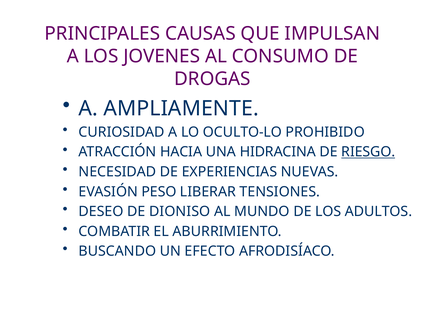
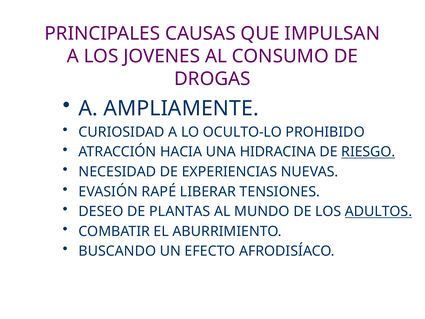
PESO: PESO -> RAPÉ
DIONISO: DIONISO -> PLANTAS
ADULTOS underline: none -> present
